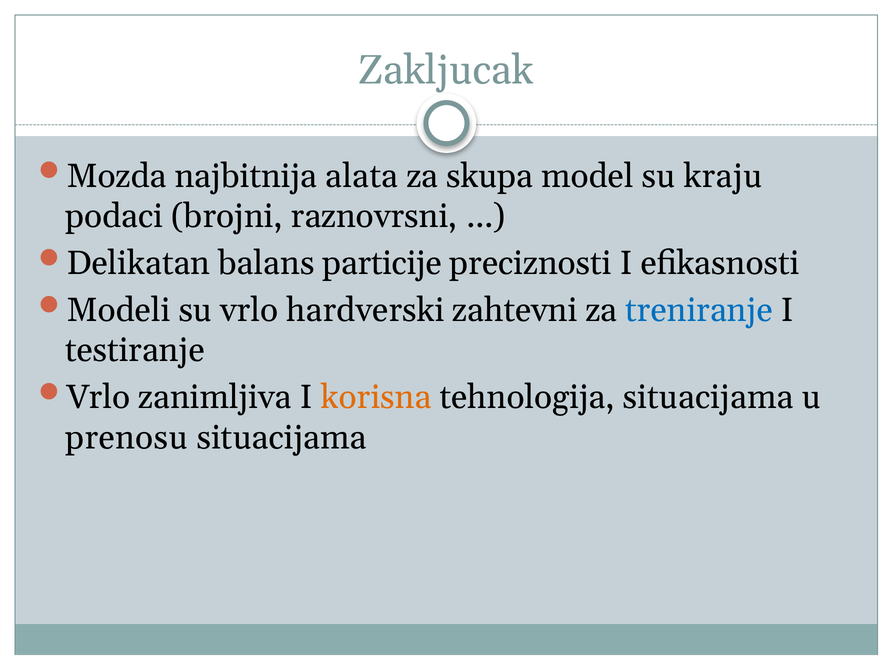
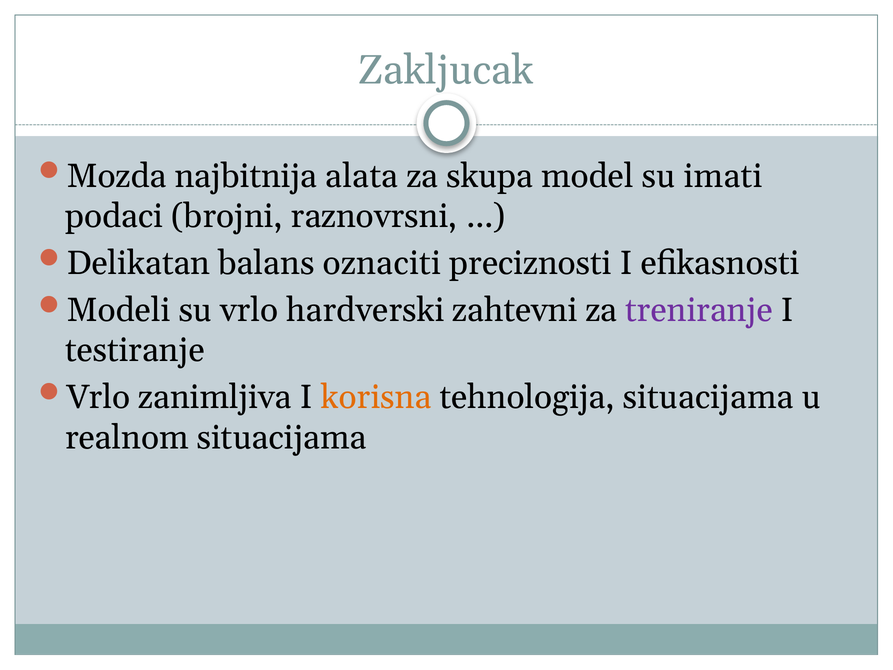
kraju: kraju -> imati
particije: particije -> oznaciti
treniranje colour: blue -> purple
prenosu: prenosu -> realnom
